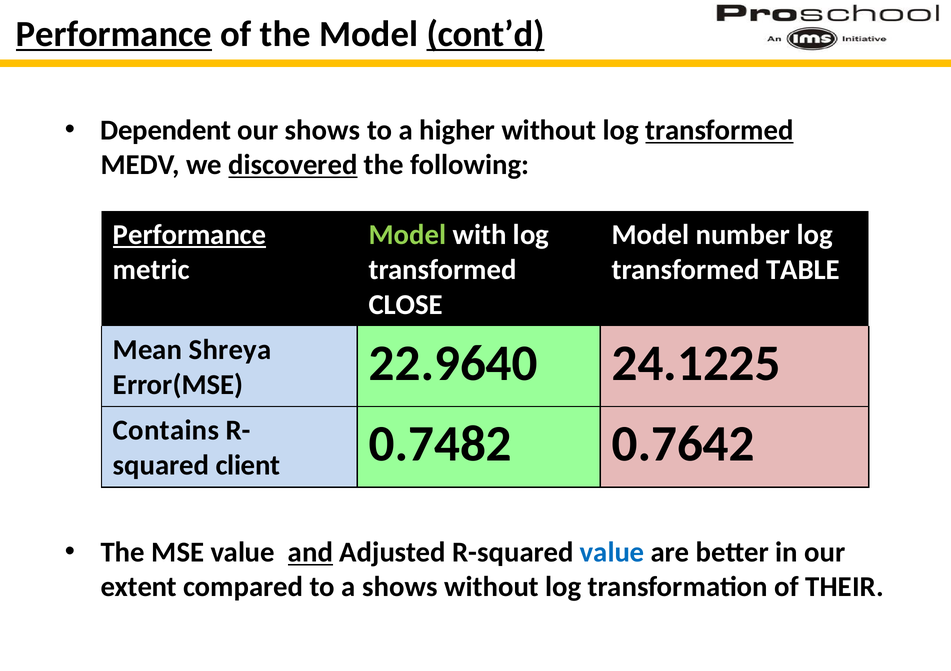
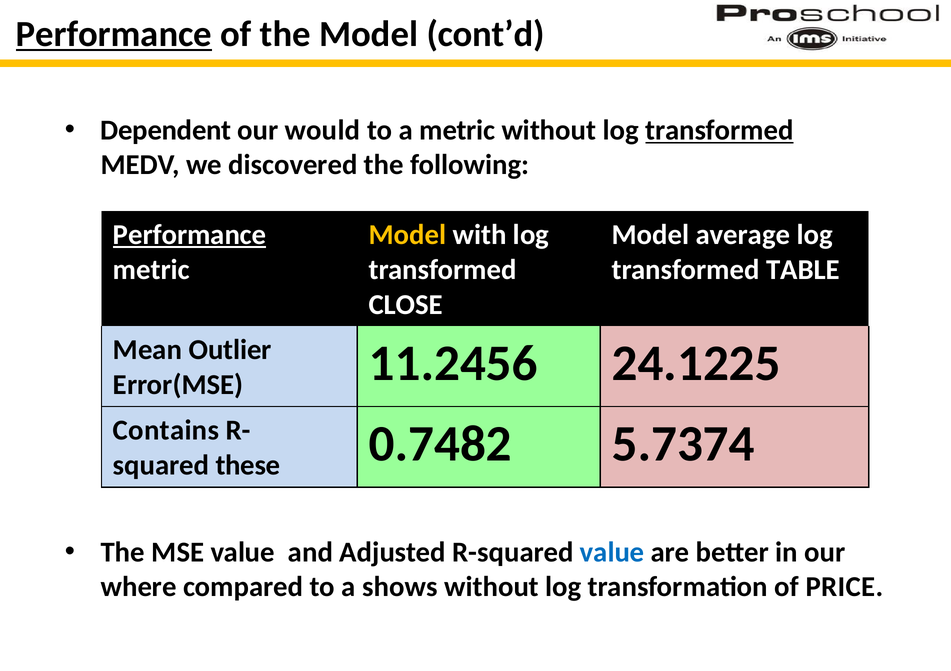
cont’d underline: present -> none
our shows: shows -> would
a higher: higher -> metric
discovered underline: present -> none
Model at (407, 235) colour: light green -> yellow
number: number -> average
Shreya: Shreya -> Outlier
22.9640: 22.9640 -> 11.2456
client: client -> these
0.7642: 0.7642 -> 5.7374
and underline: present -> none
extent: extent -> where
THEIR: THEIR -> PRICE
